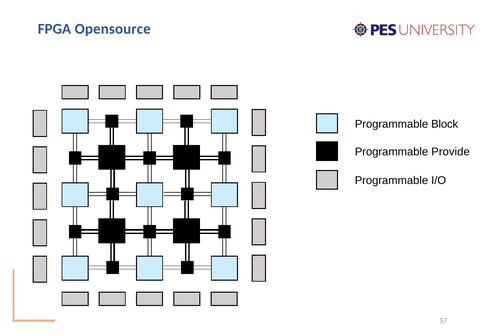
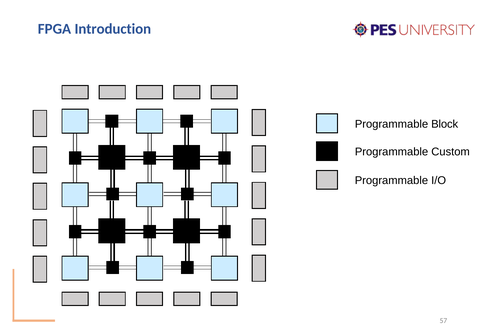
Opensource: Opensource -> Introduction
Provide: Provide -> Custom
